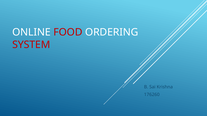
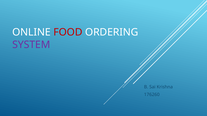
SYSTEM colour: red -> purple
